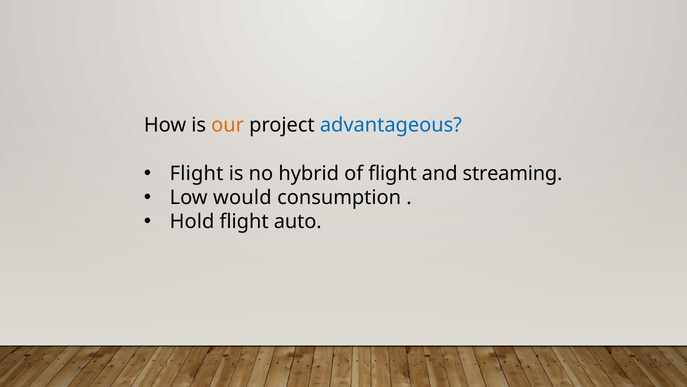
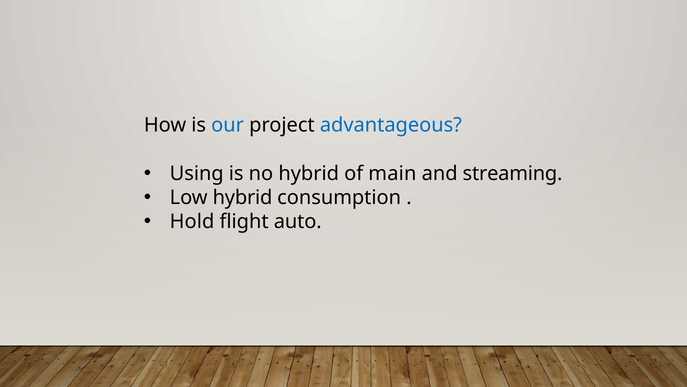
our colour: orange -> blue
Flight at (197, 173): Flight -> Using
of flight: flight -> main
Low would: would -> hybrid
